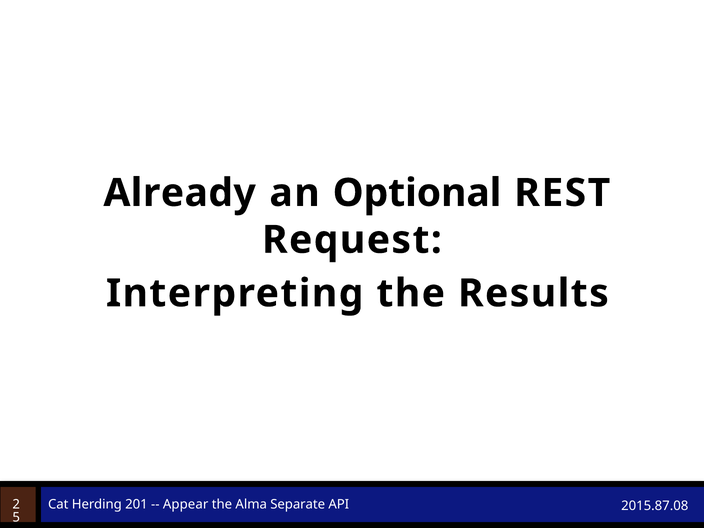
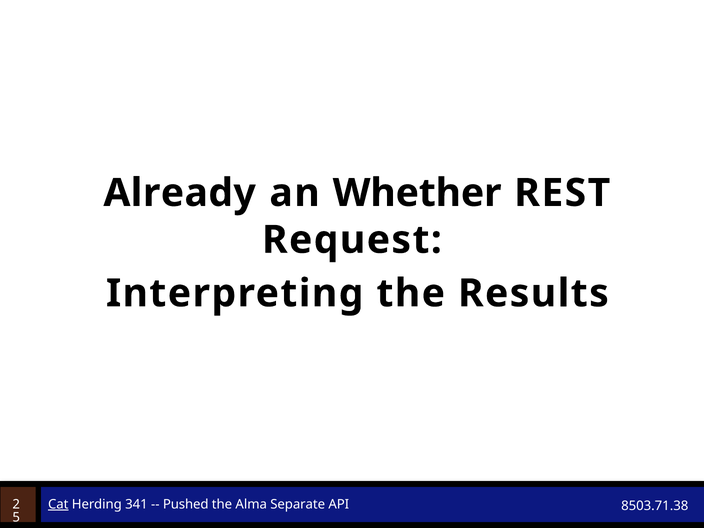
Optional: Optional -> Whether
Cat underline: none -> present
201: 201 -> 341
Appear: Appear -> Pushed
2015.87.08: 2015.87.08 -> 8503.71.38
